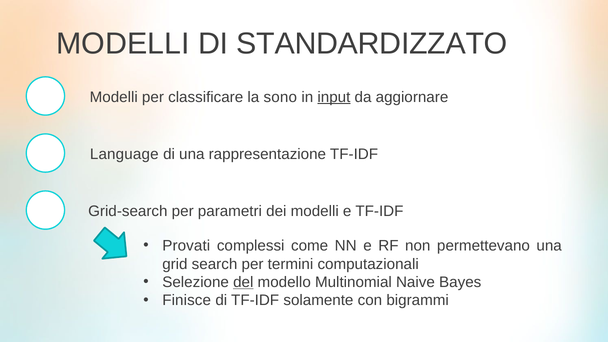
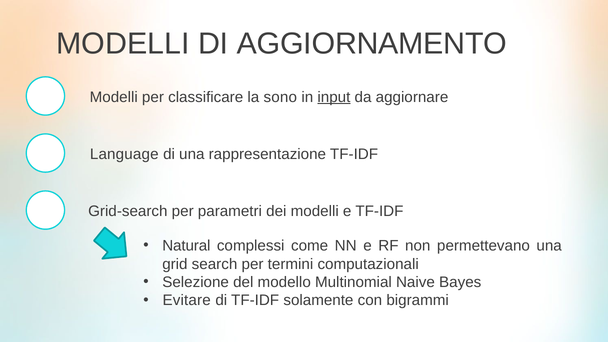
STANDARDIZZATO: STANDARDIZZATO -> AGGIORNAMENTO
Provati: Provati -> Natural
del underline: present -> none
Finisce: Finisce -> Evitare
